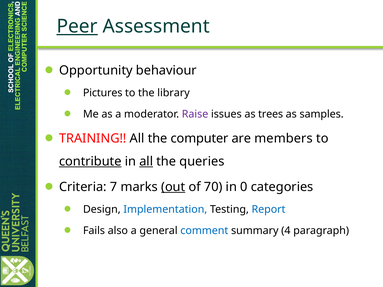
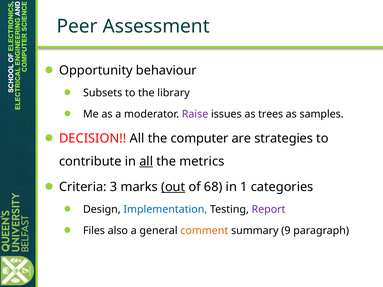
Peer underline: present -> none
Pictures: Pictures -> Subsets
TRAINING: TRAINING -> DECISION
members: members -> strategies
contribute underline: present -> none
queries: queries -> metrics
7: 7 -> 3
70: 70 -> 68
0: 0 -> 1
Report colour: blue -> purple
Fails: Fails -> Files
comment colour: blue -> orange
4: 4 -> 9
